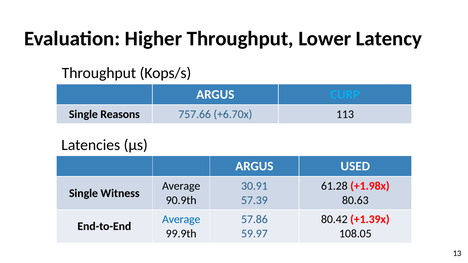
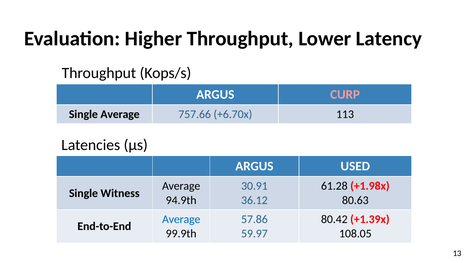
CURP colour: light blue -> pink
Single Reasons: Reasons -> Average
90.9th: 90.9th -> 94.9th
57.39: 57.39 -> 36.12
